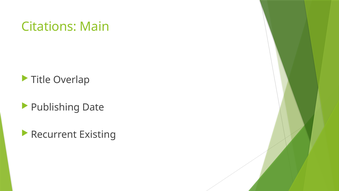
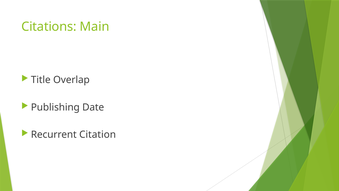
Existing: Existing -> Citation
